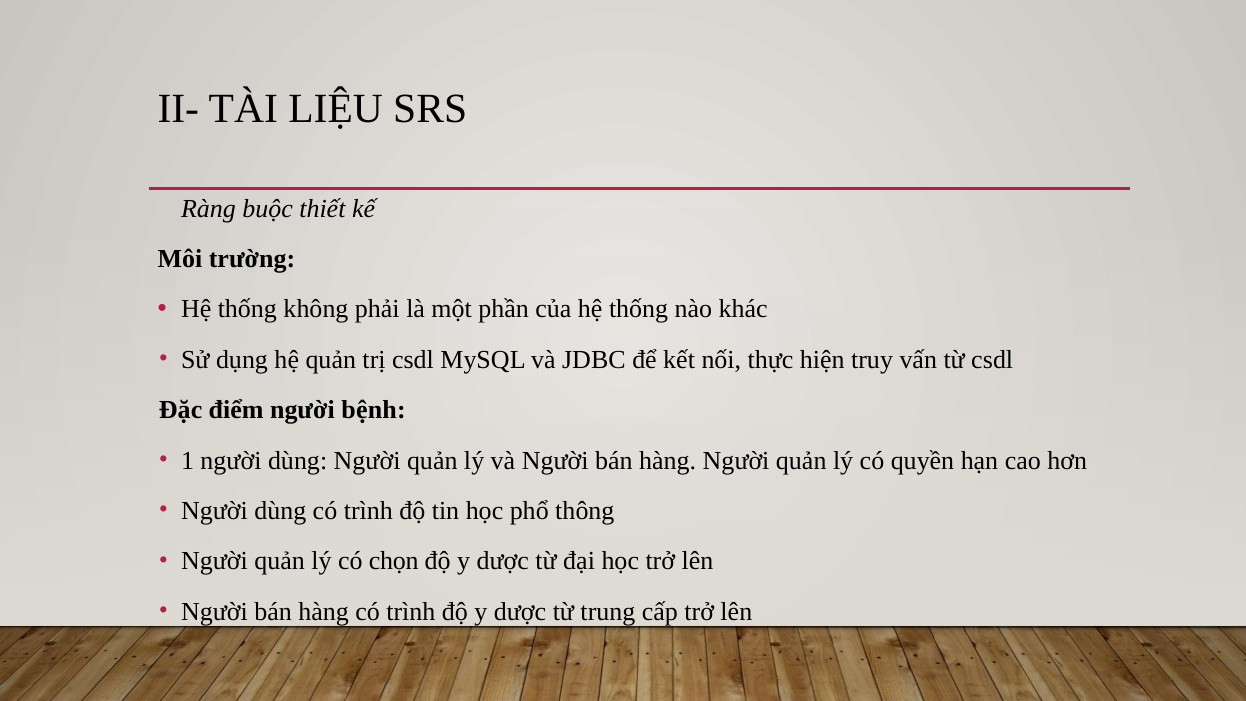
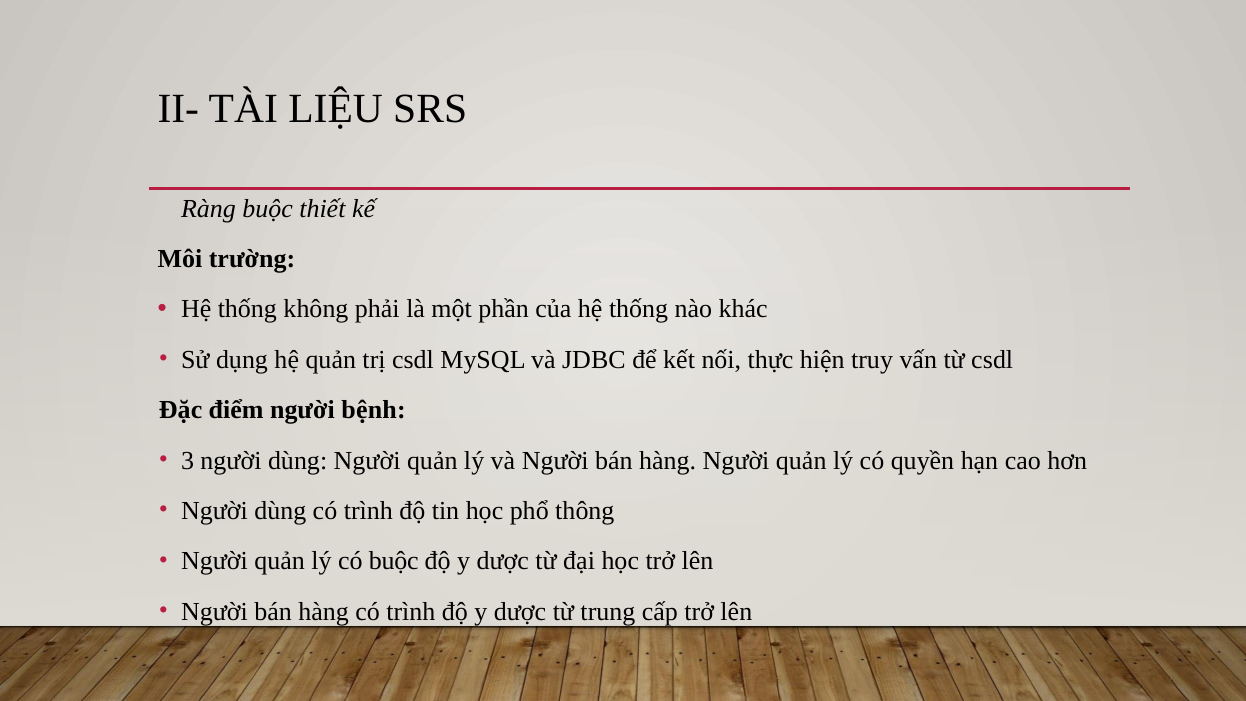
1: 1 -> 3
có chọn: chọn -> buộc
